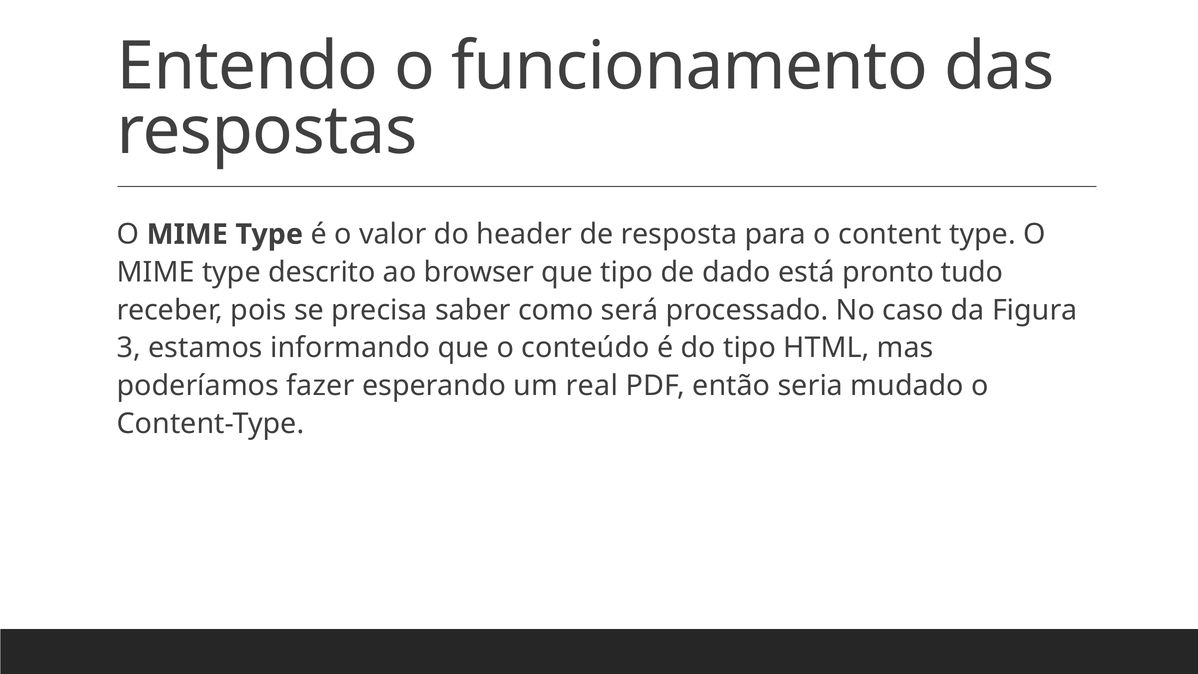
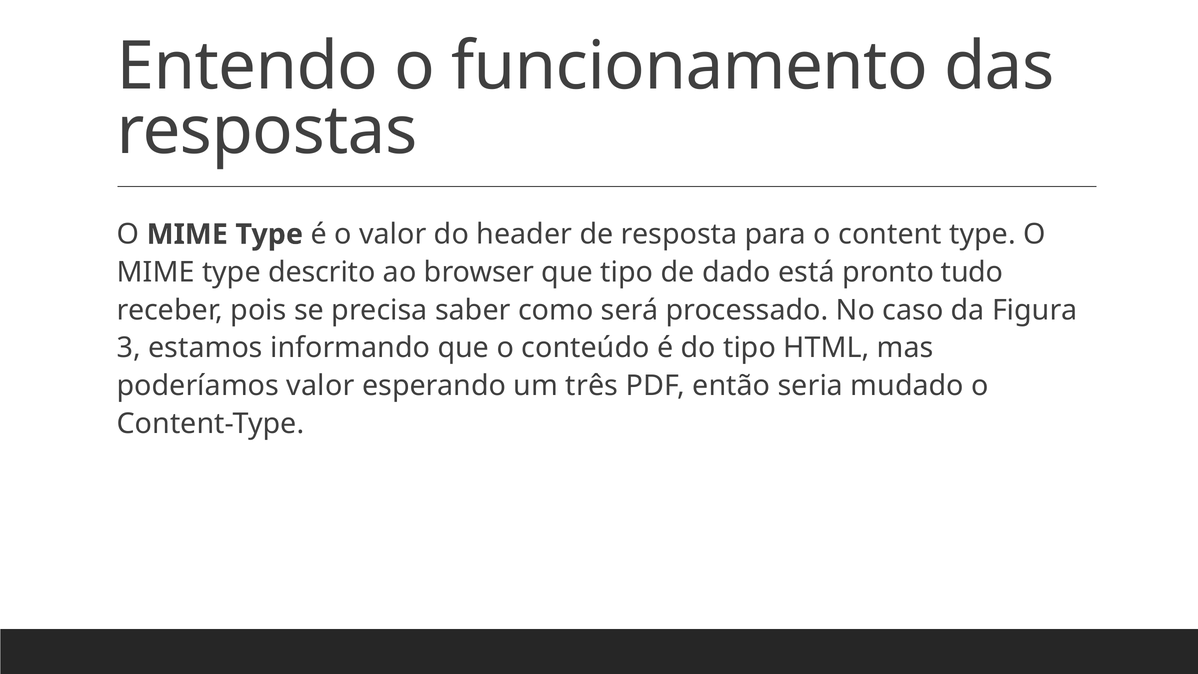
poderíamos fazer: fazer -> valor
real: real -> três
